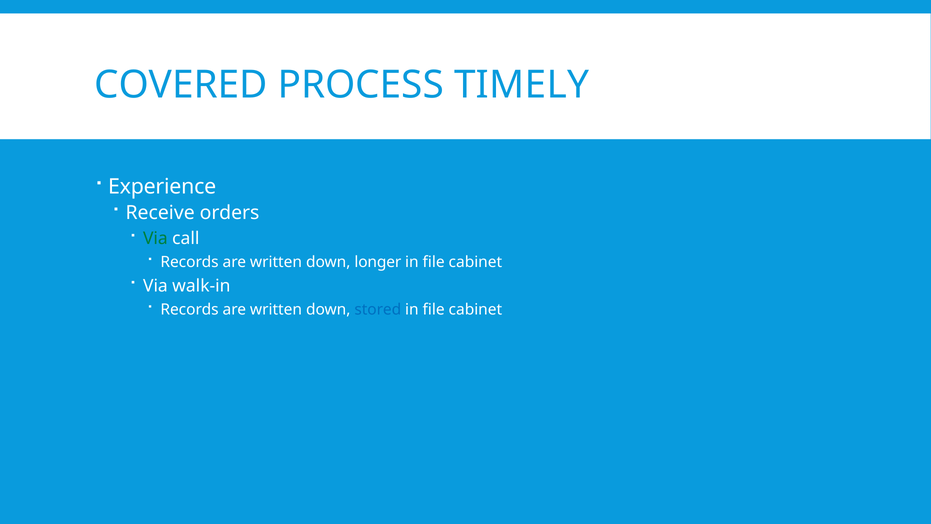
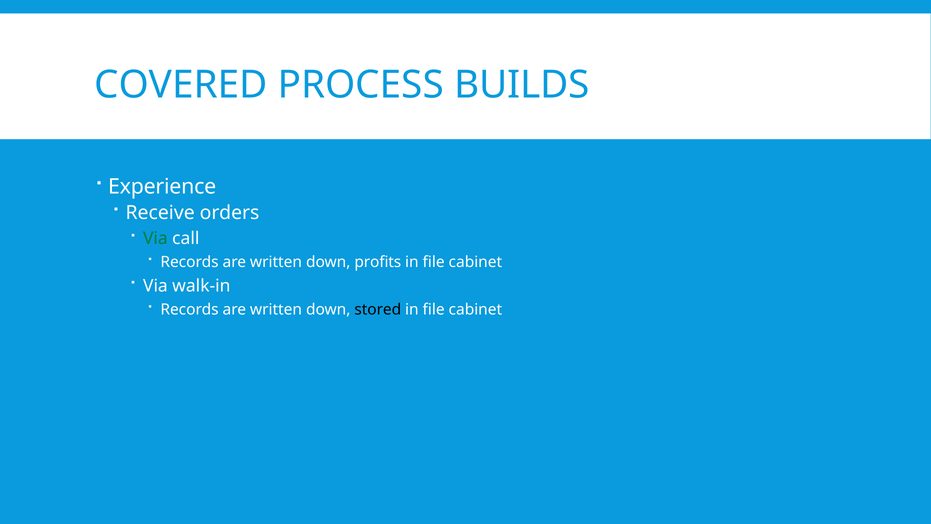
TIMELY: TIMELY -> BUILDS
longer: longer -> profits
stored colour: blue -> black
